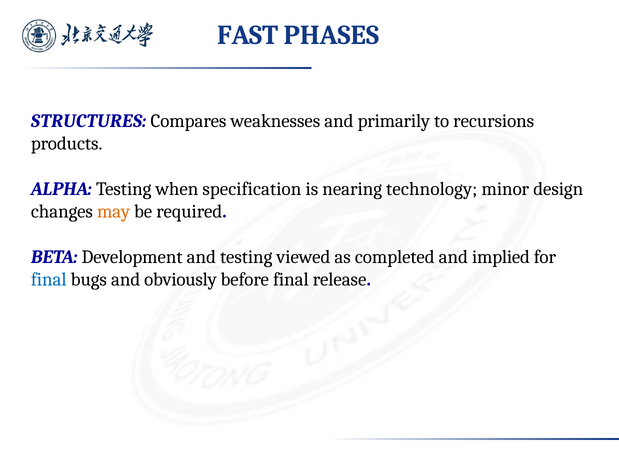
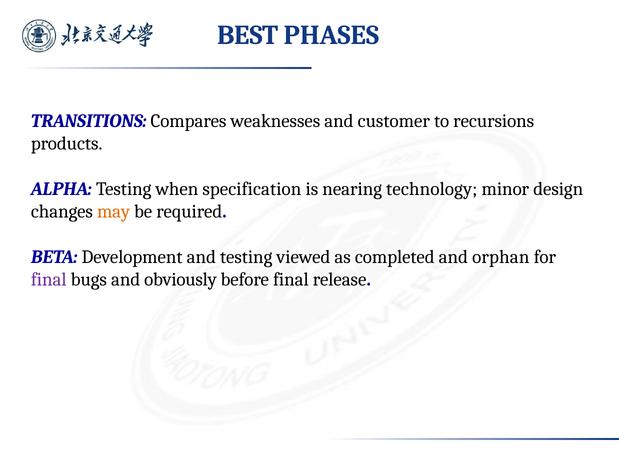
FAST: FAST -> BEST
STRUCTURES: STRUCTURES -> TRANSITIONS
primarily: primarily -> customer
implied: implied -> orphan
final at (49, 280) colour: blue -> purple
